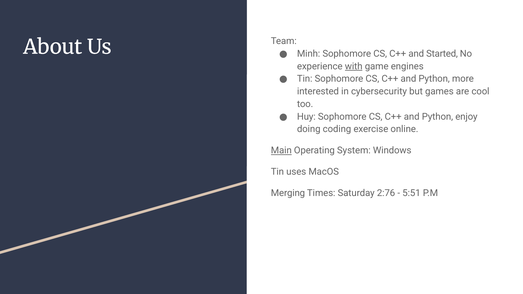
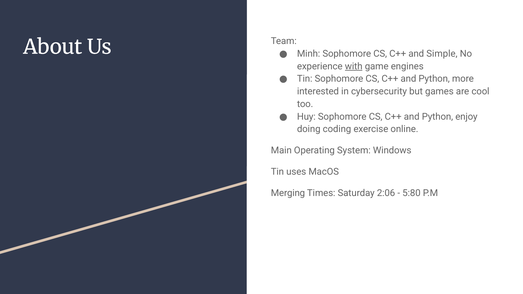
Started: Started -> Simple
Main underline: present -> none
2:76: 2:76 -> 2:06
5:51: 5:51 -> 5:80
